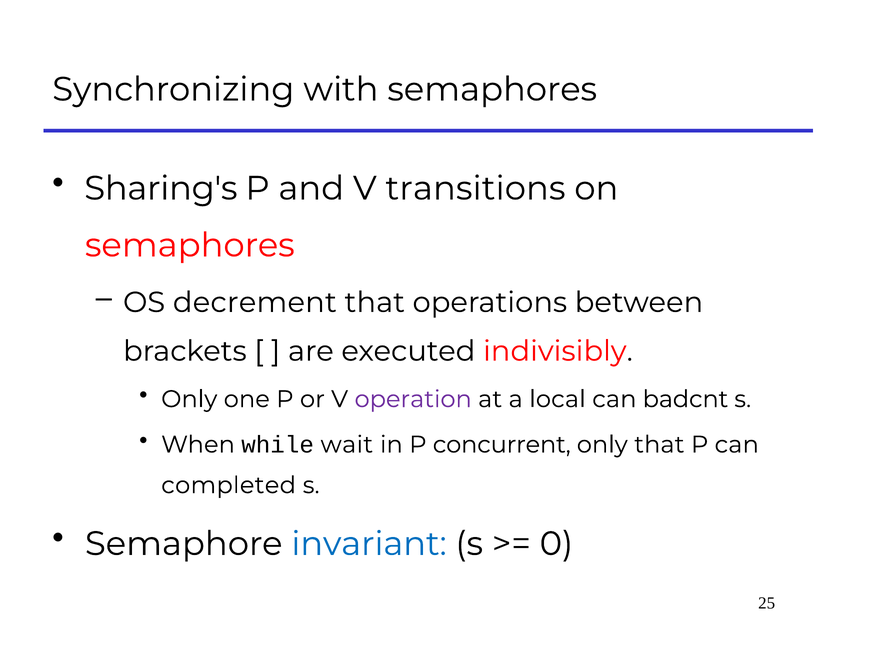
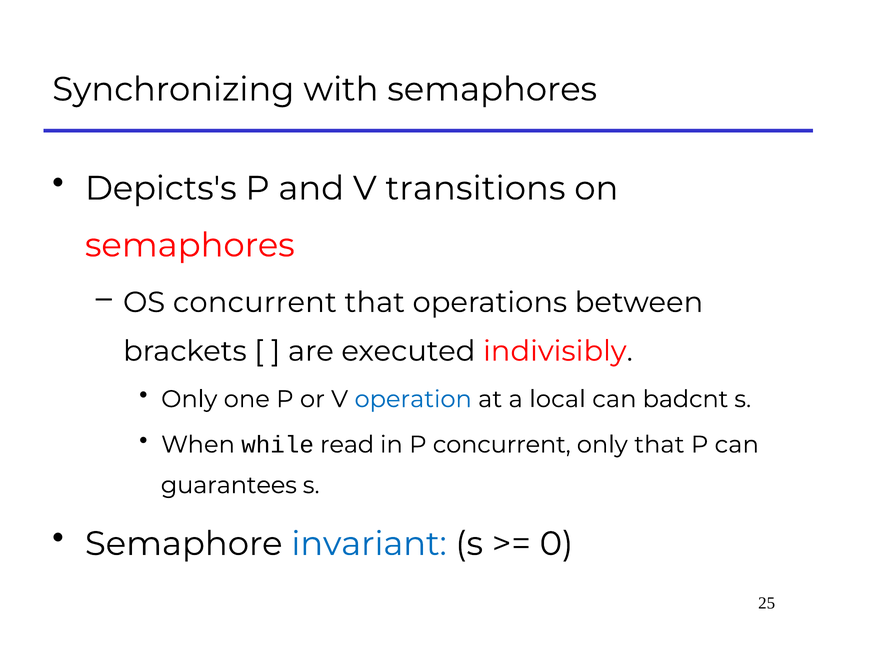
Sharing's: Sharing's -> Depicts's
OS decrement: decrement -> concurrent
operation colour: purple -> blue
wait: wait -> read
completed: completed -> guarantees
